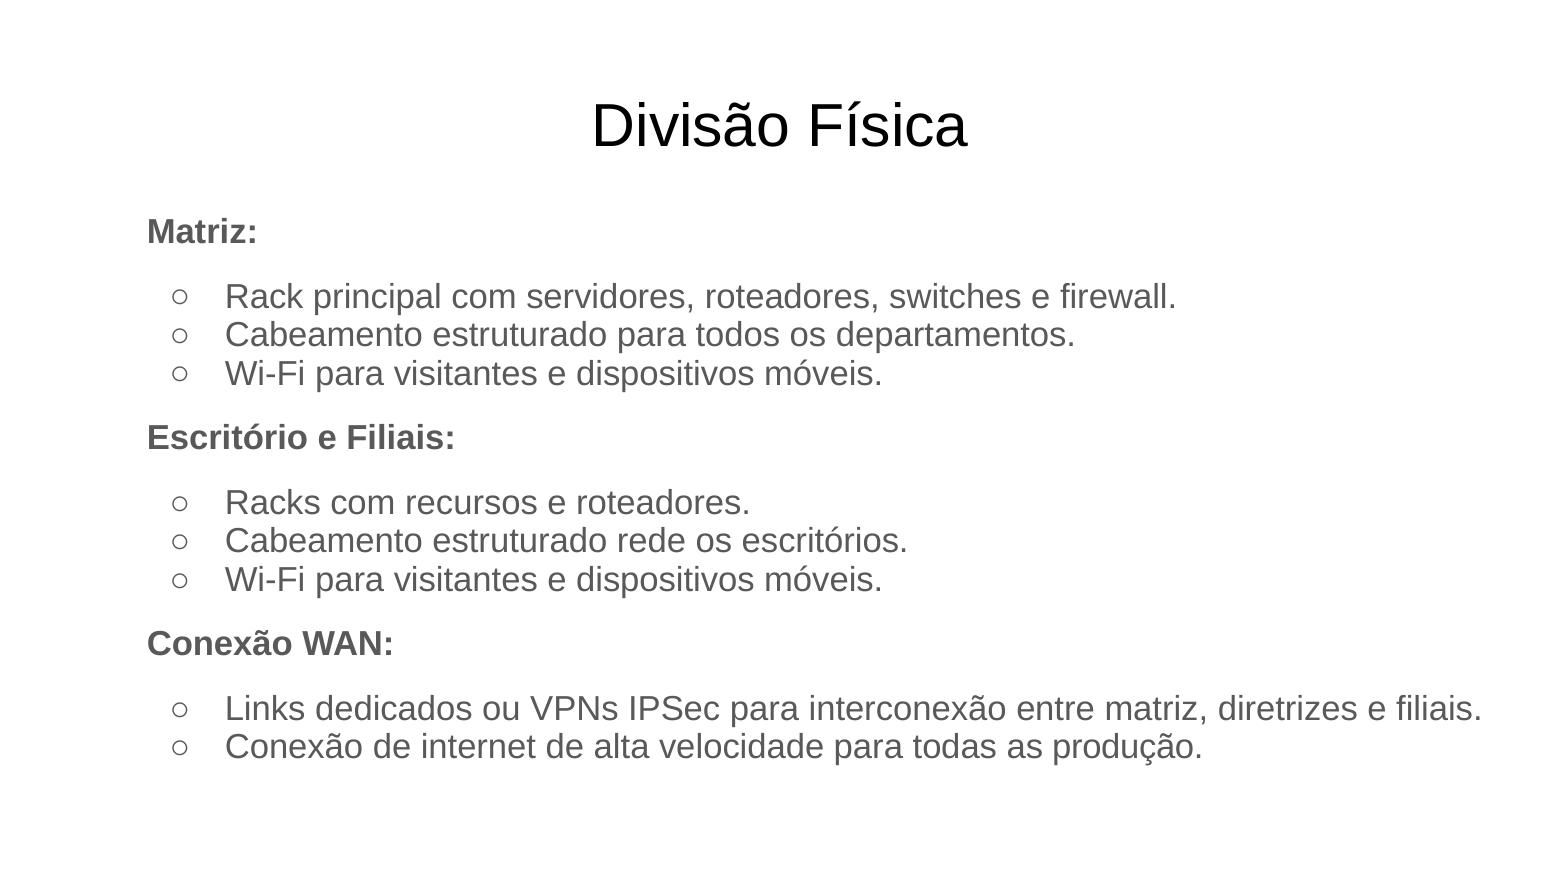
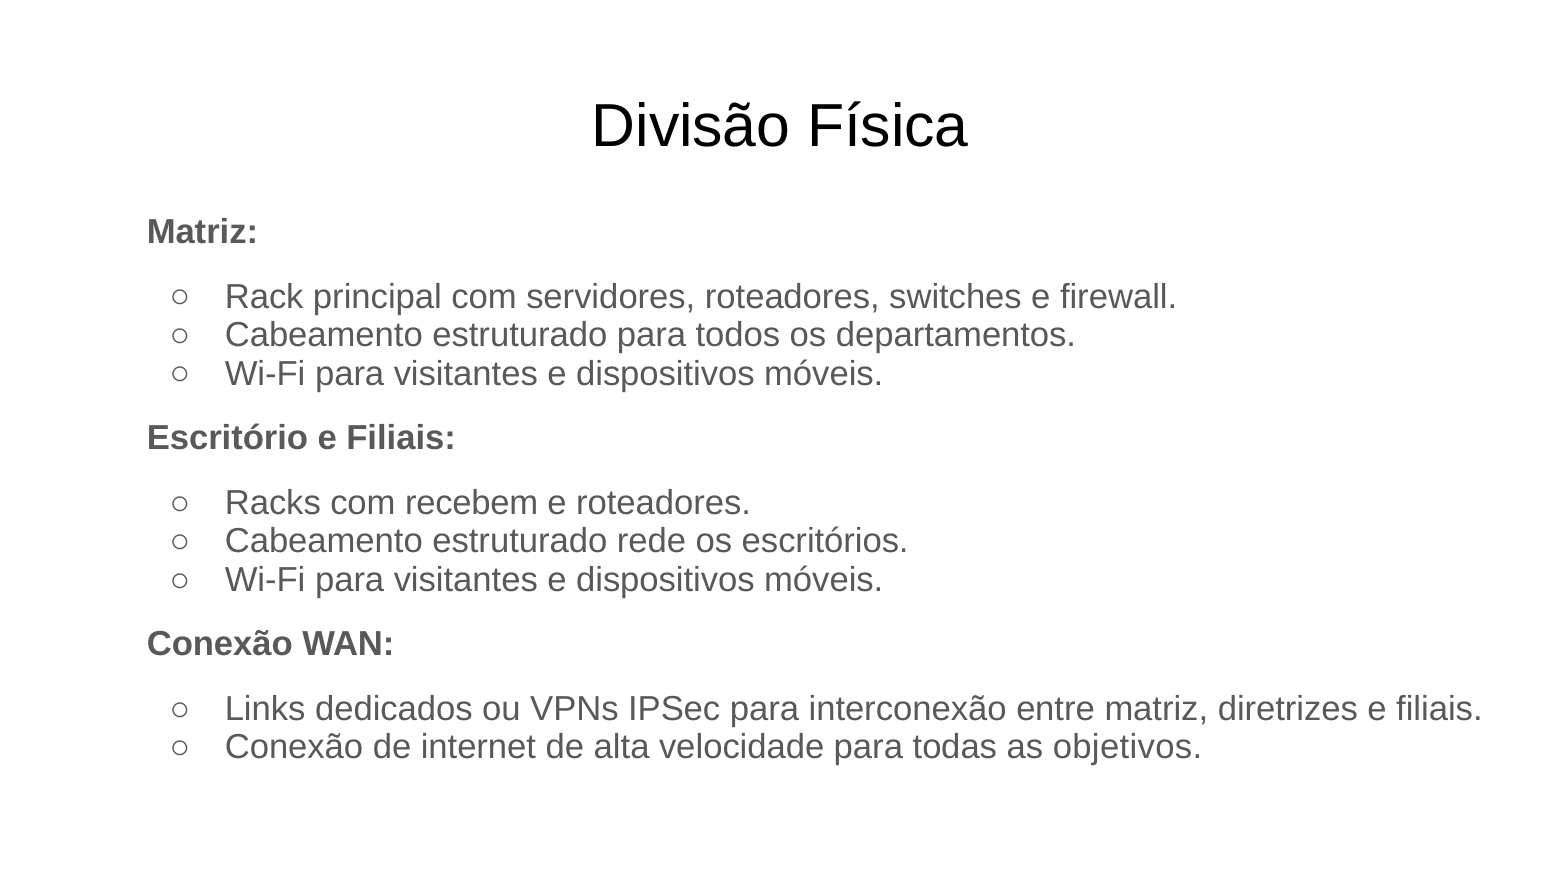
recursos: recursos -> recebem
produção: produção -> objetivos
